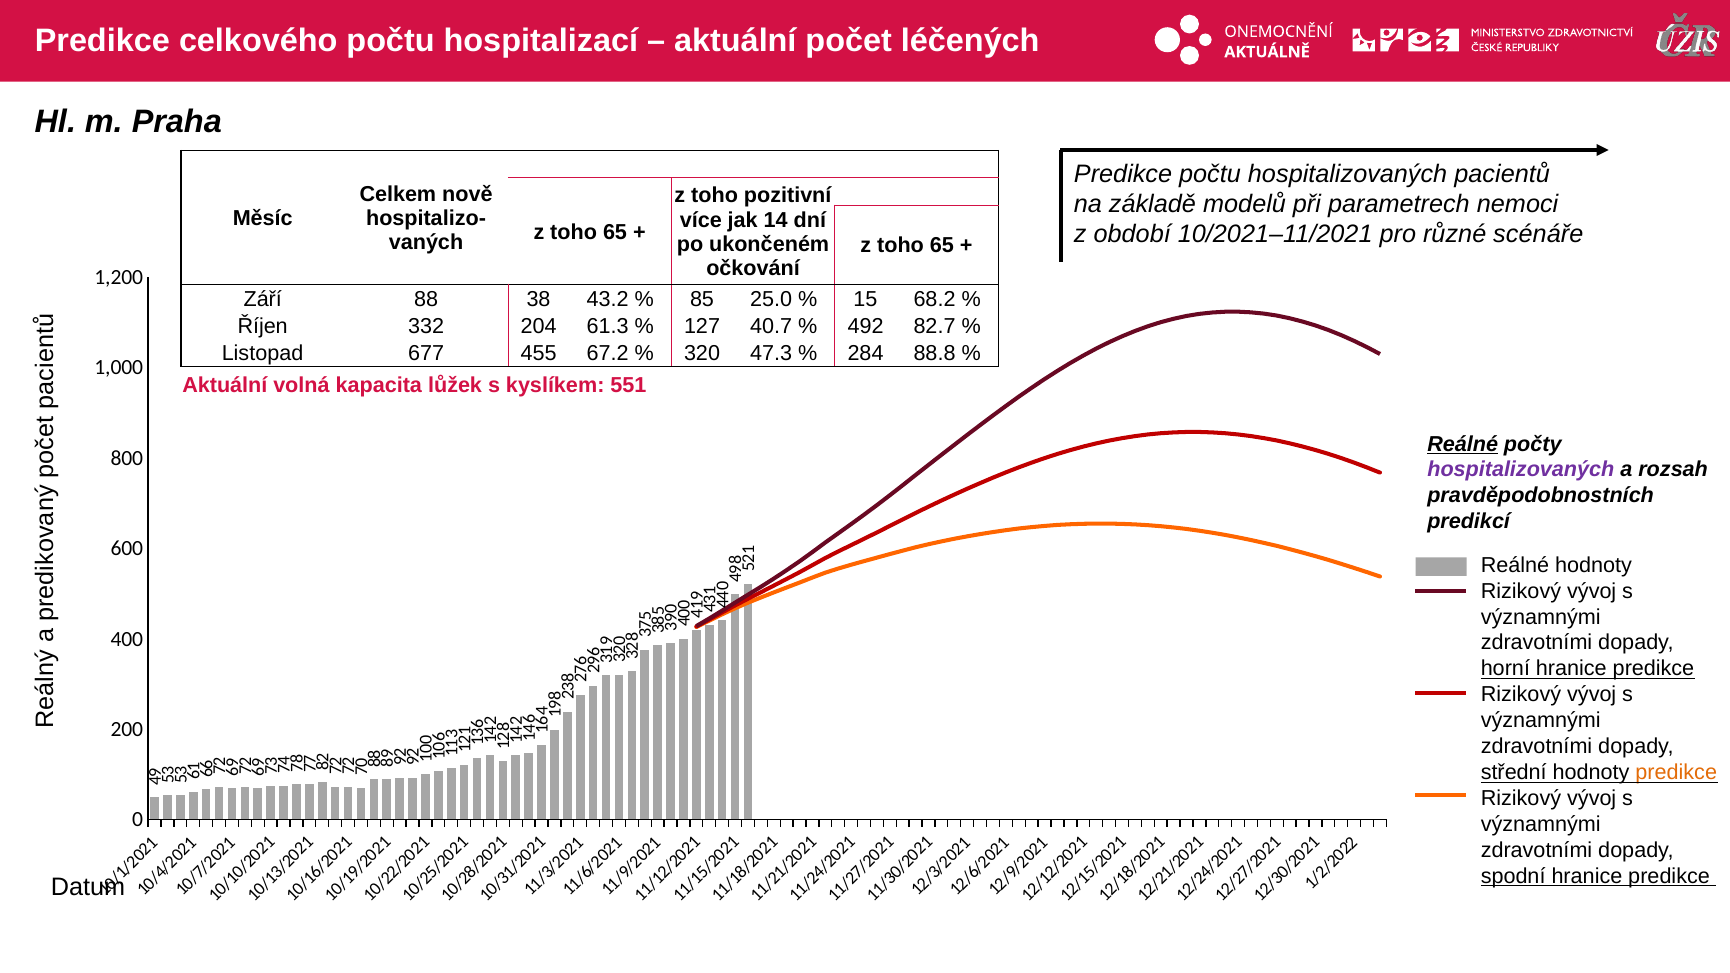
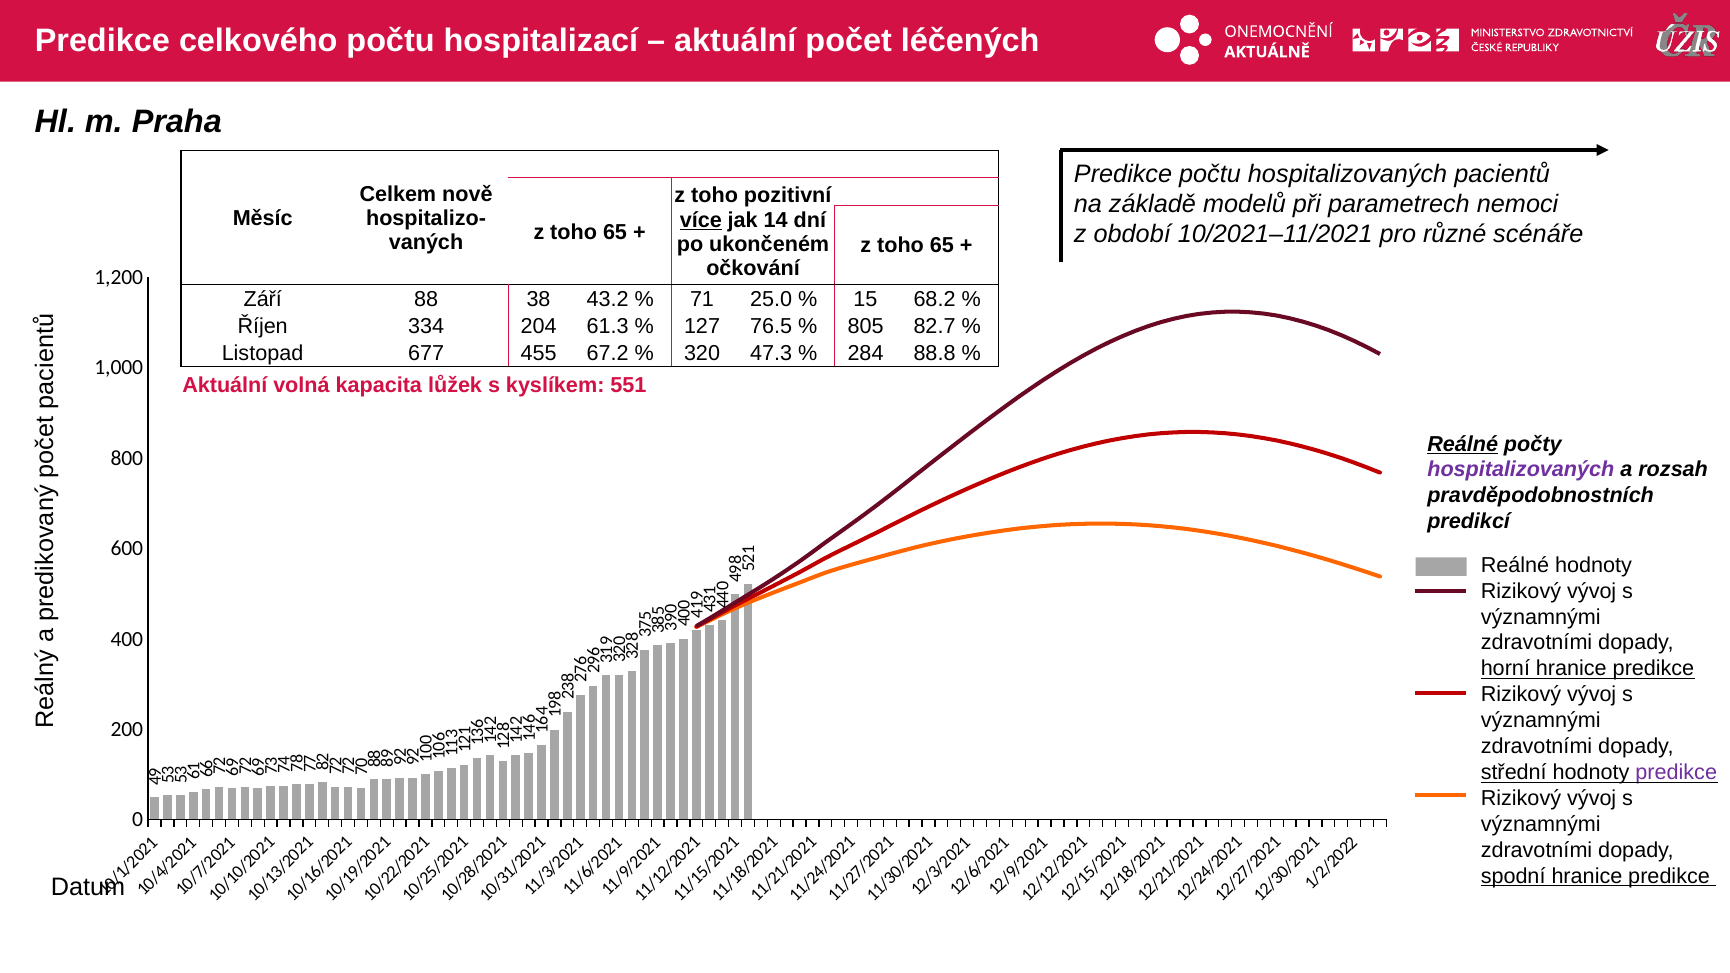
více underline: none -> present
85: 85 -> 71
332: 332 -> 334
40.7: 40.7 -> 76.5
492: 492 -> 805
predikce at (1676, 773) colour: orange -> purple
